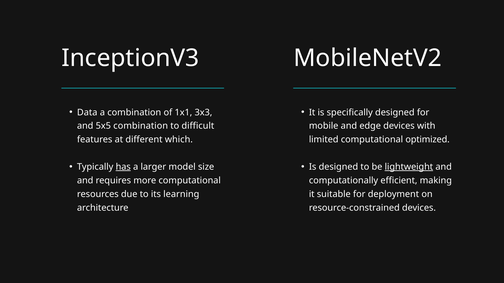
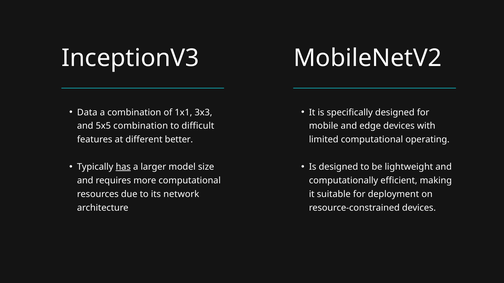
which: which -> better
optimized: optimized -> operating
lightweight underline: present -> none
learning: learning -> network
